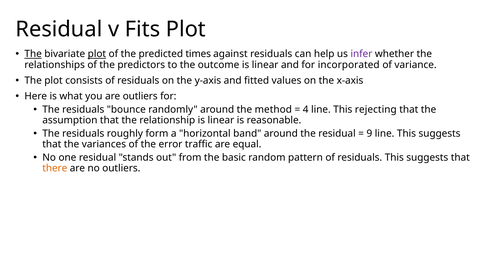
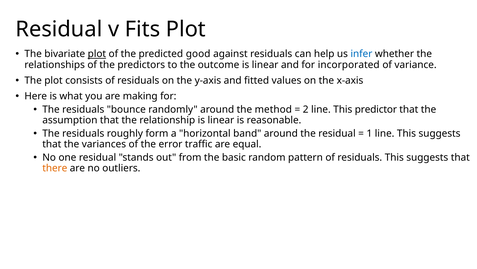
The at (33, 54) underline: present -> none
times: times -> good
infer colour: purple -> blue
are outliers: outliers -> making
4: 4 -> 2
rejecting: rejecting -> predictor
9: 9 -> 1
